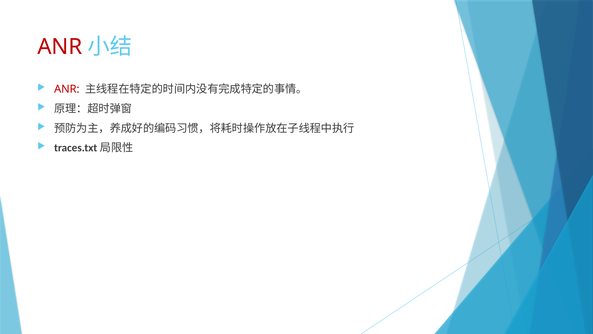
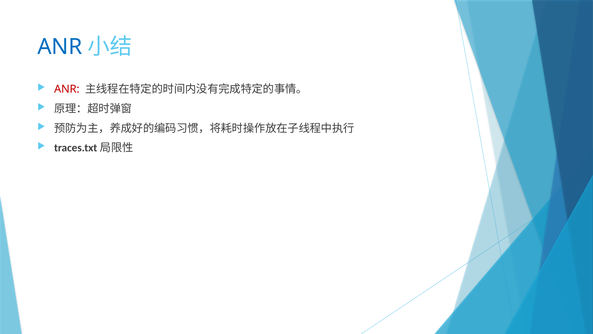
ANR at (60, 47) colour: red -> blue
